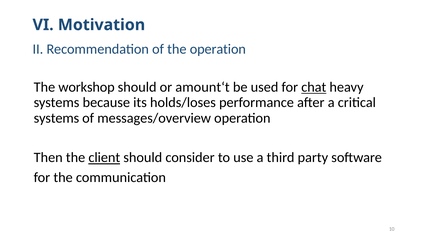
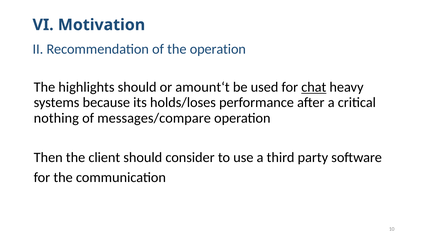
workshop: workshop -> highlights
systems at (56, 118): systems -> nothing
messages/overview: messages/overview -> messages/compare
client underline: present -> none
